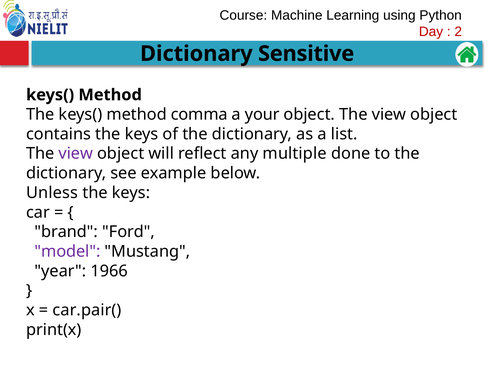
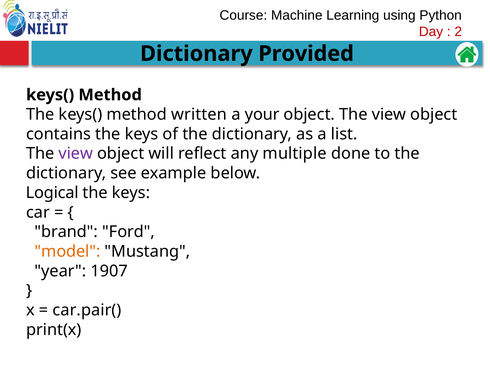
Sensitive: Sensitive -> Provided
comma: comma -> written
Unless: Unless -> Logical
model colour: purple -> orange
1966: 1966 -> 1907
